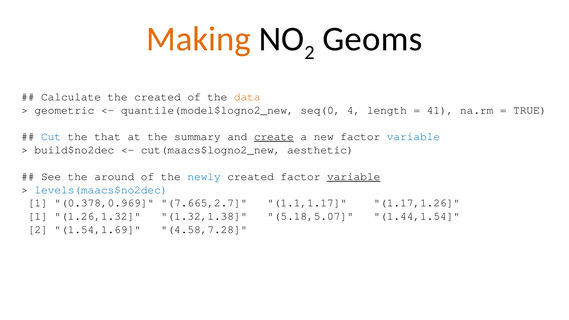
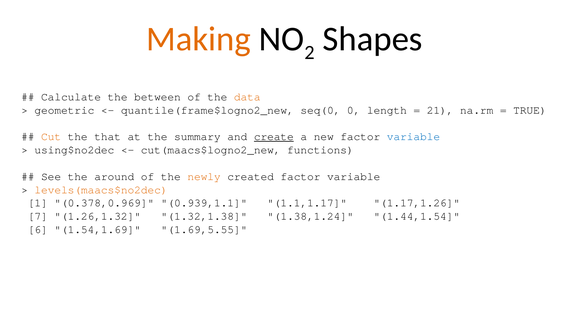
Geoms: Geoms -> Shapes
the created: created -> between
quantile(model$logno2_new: quantile(model$logno2_new -> quantile(frame$logno2_new
4: 4 -> 0
41: 41 -> 21
Cut colour: blue -> orange
build$no2dec: build$no2dec -> using$no2dec
aesthetic: aesthetic -> functions
newly colour: blue -> orange
variable at (354, 176) underline: present -> none
levels(maacs$no2dec colour: blue -> orange
7.665,2.7: 7.665,2.7 -> 0.939,1.1
1 at (38, 216): 1 -> 7
5.18,5.07: 5.18,5.07 -> 1.38,1.24
2 at (38, 230): 2 -> 6
4.58,7.28: 4.58,7.28 -> 1.69,5.55
